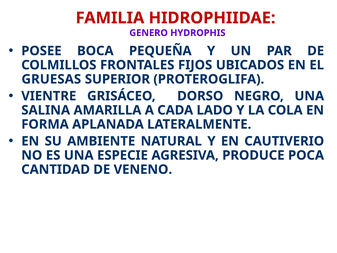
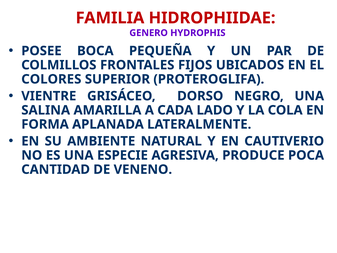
GRUESAS: GRUESAS -> COLORES
